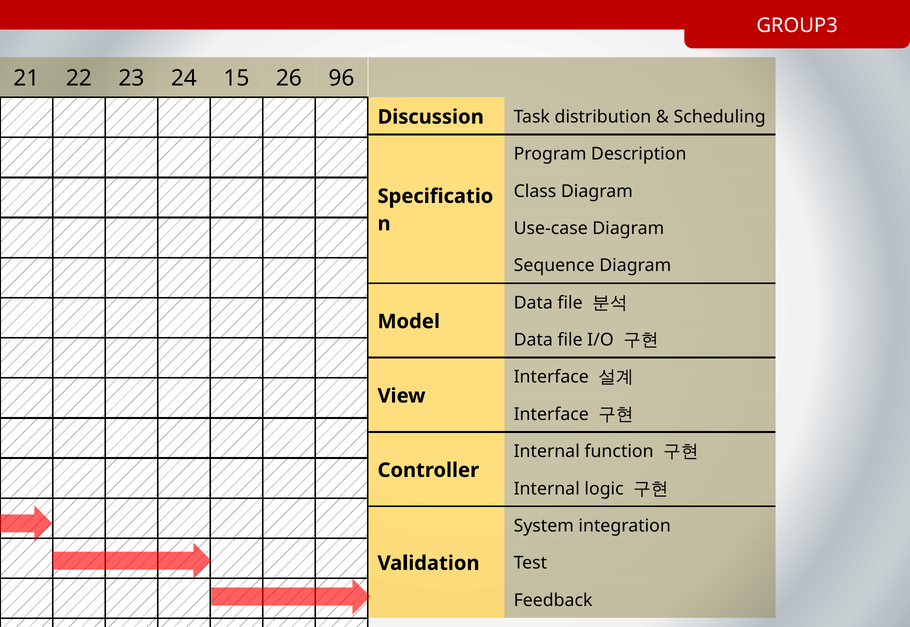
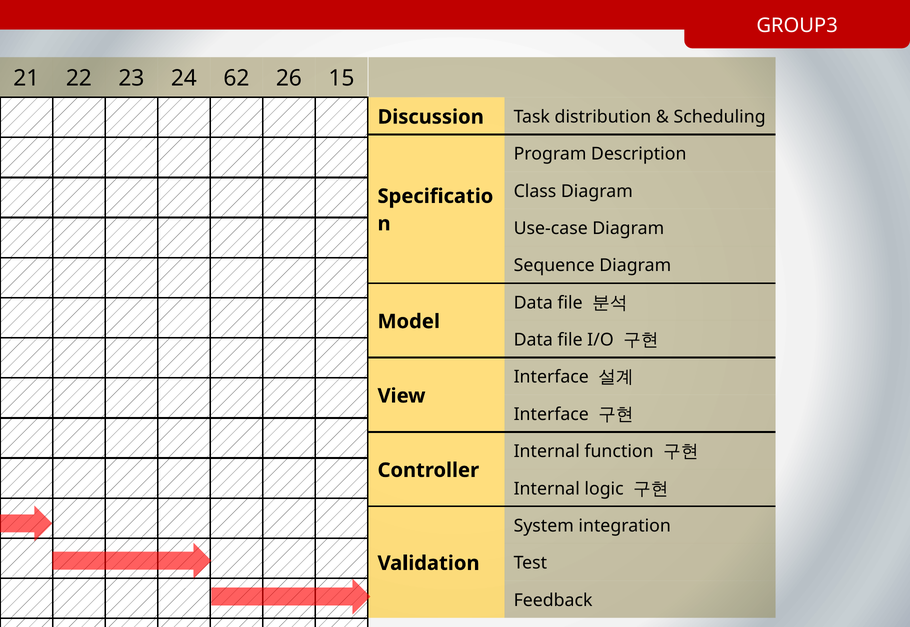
15: 15 -> 62
96: 96 -> 15
